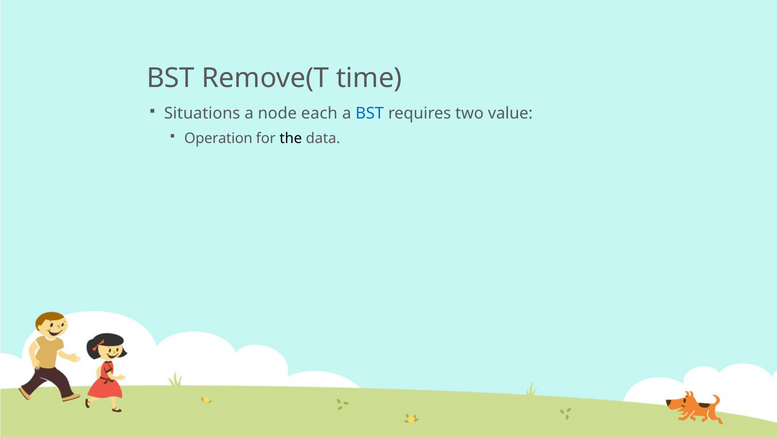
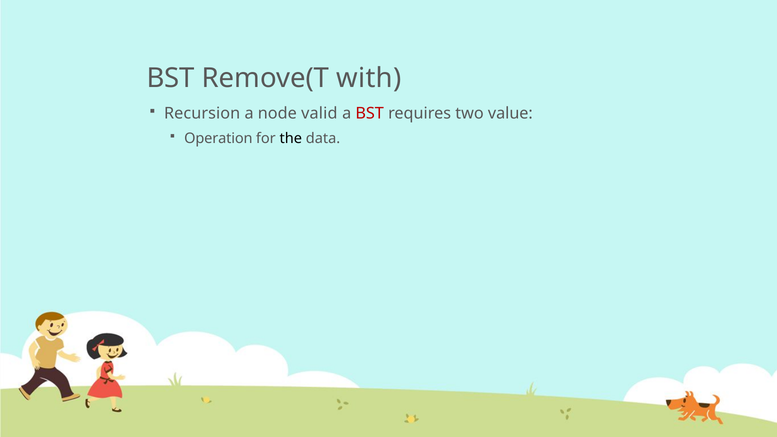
time: time -> with
Situations: Situations -> Recursion
each: each -> valid
BST at (370, 114) colour: blue -> red
